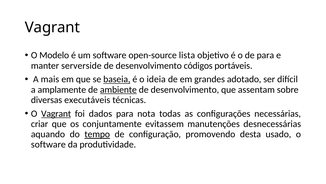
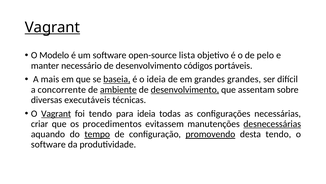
Vagrant at (52, 27) underline: none -> present
de para: para -> pelo
serverside: serverside -> necessário
grandes adotado: adotado -> grandes
amplamente: amplamente -> concorrente
desenvolvimento at (185, 89) underline: none -> present
foi dados: dados -> tendo
para nota: nota -> ideia
conjuntamente: conjuntamente -> procedimentos
desnecessárias underline: none -> present
promovendo underline: none -> present
desta usado: usado -> tendo
